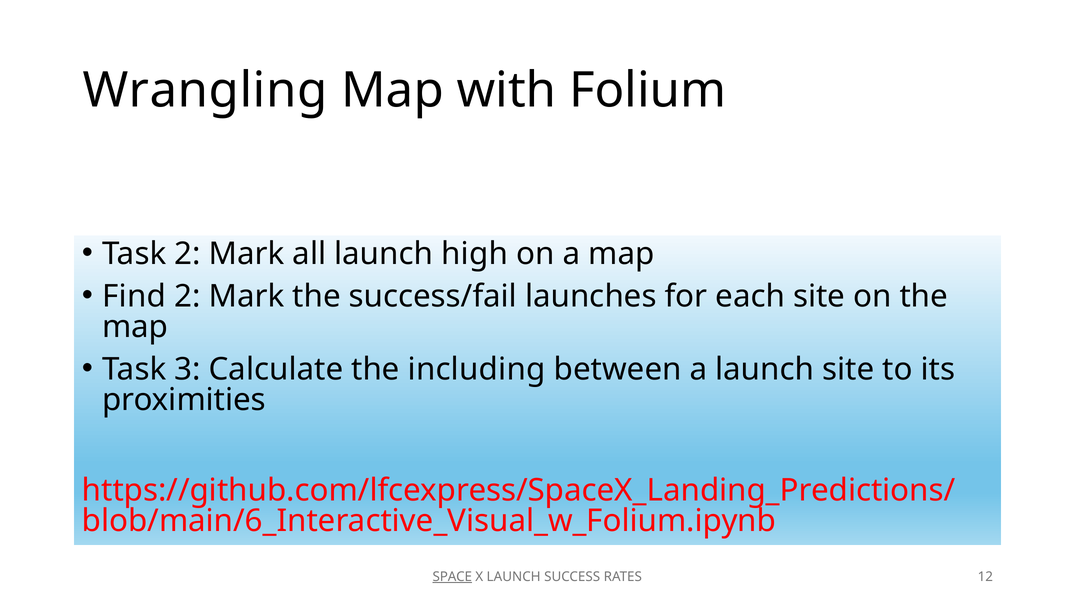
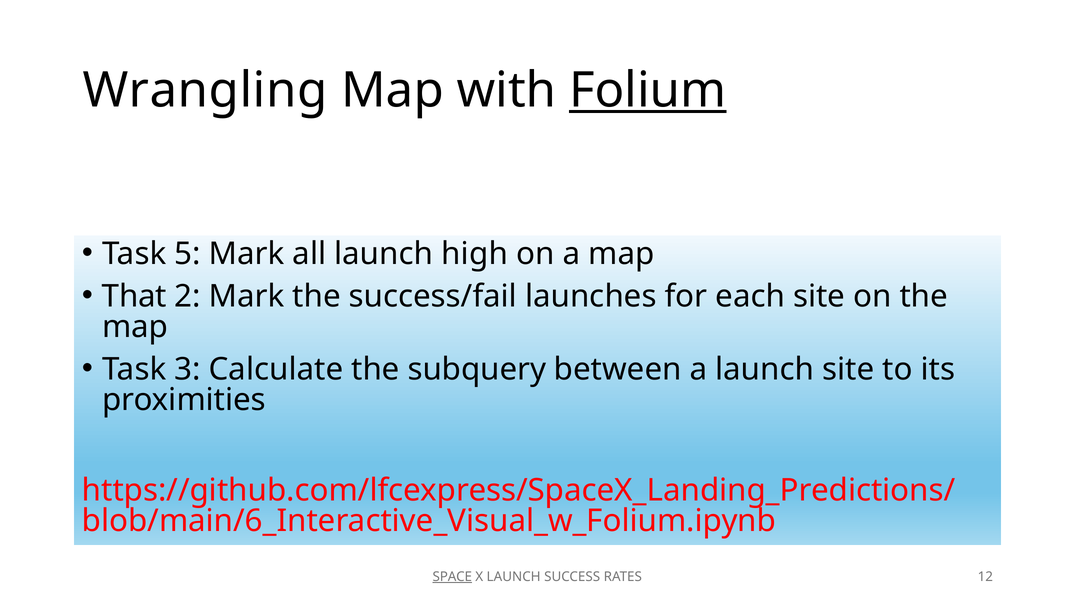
Folium underline: none -> present
Task 2: 2 -> 5
Find: Find -> That
including: including -> subquery
